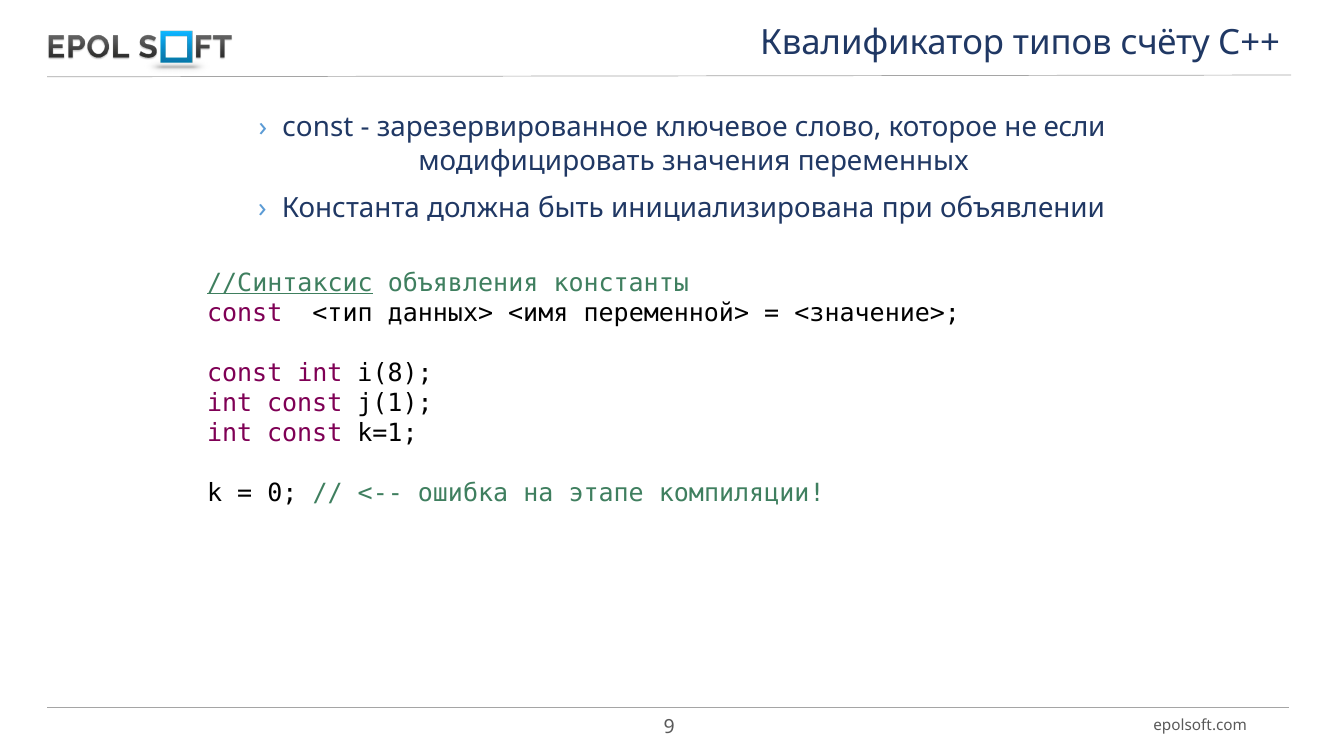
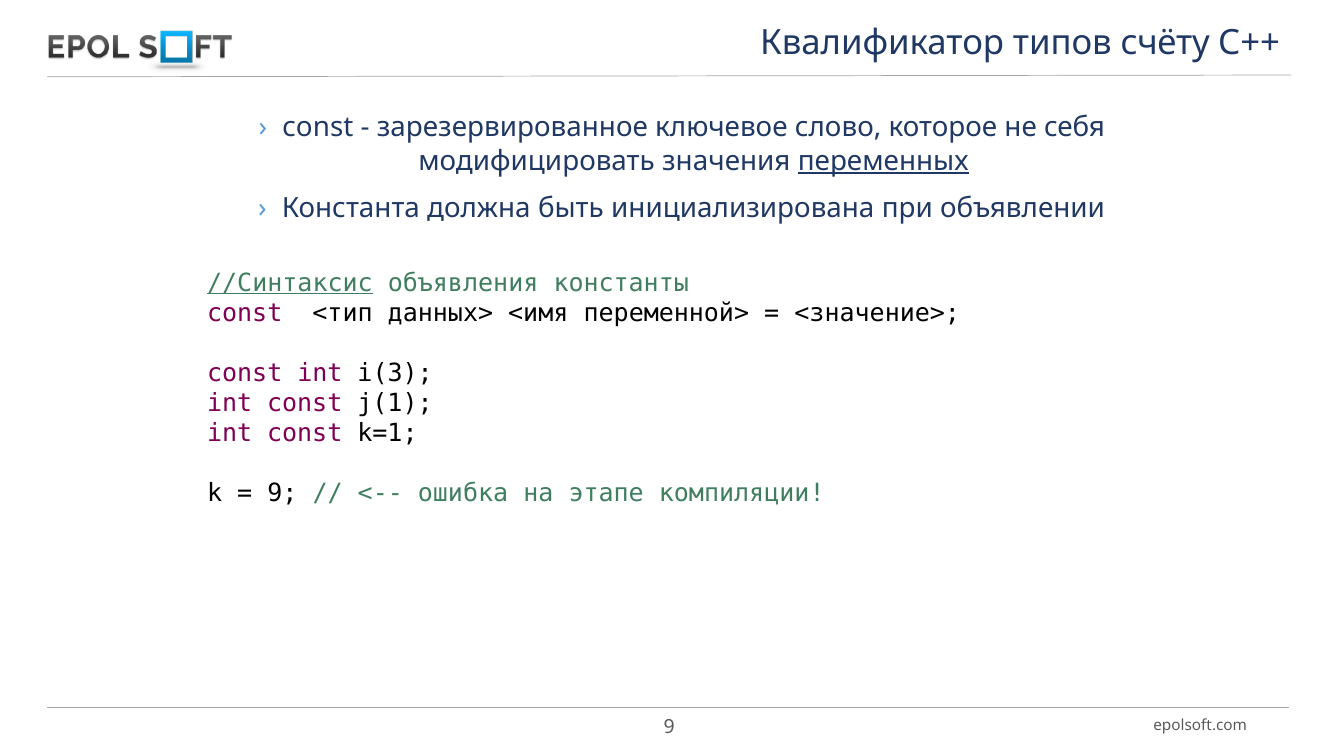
если: если -> себя
переменных underline: none -> present
i(8: i(8 -> i(3
0 at (282, 493): 0 -> 9
